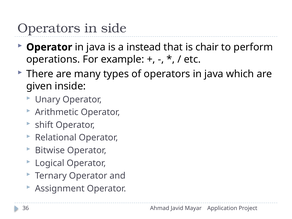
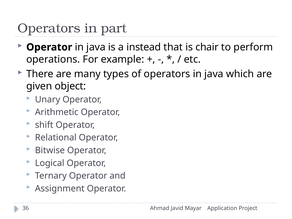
side: side -> part
inside: inside -> object
